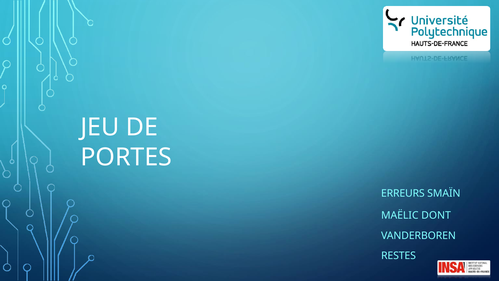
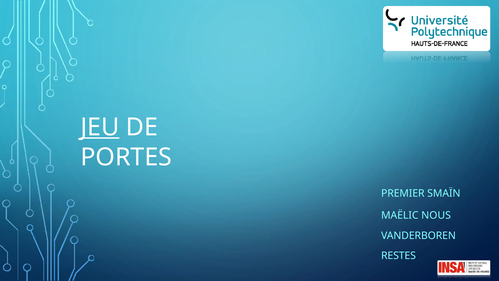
JEU underline: none -> present
ERREURS: ERREURS -> PREMIER
DONT: DONT -> NOUS
